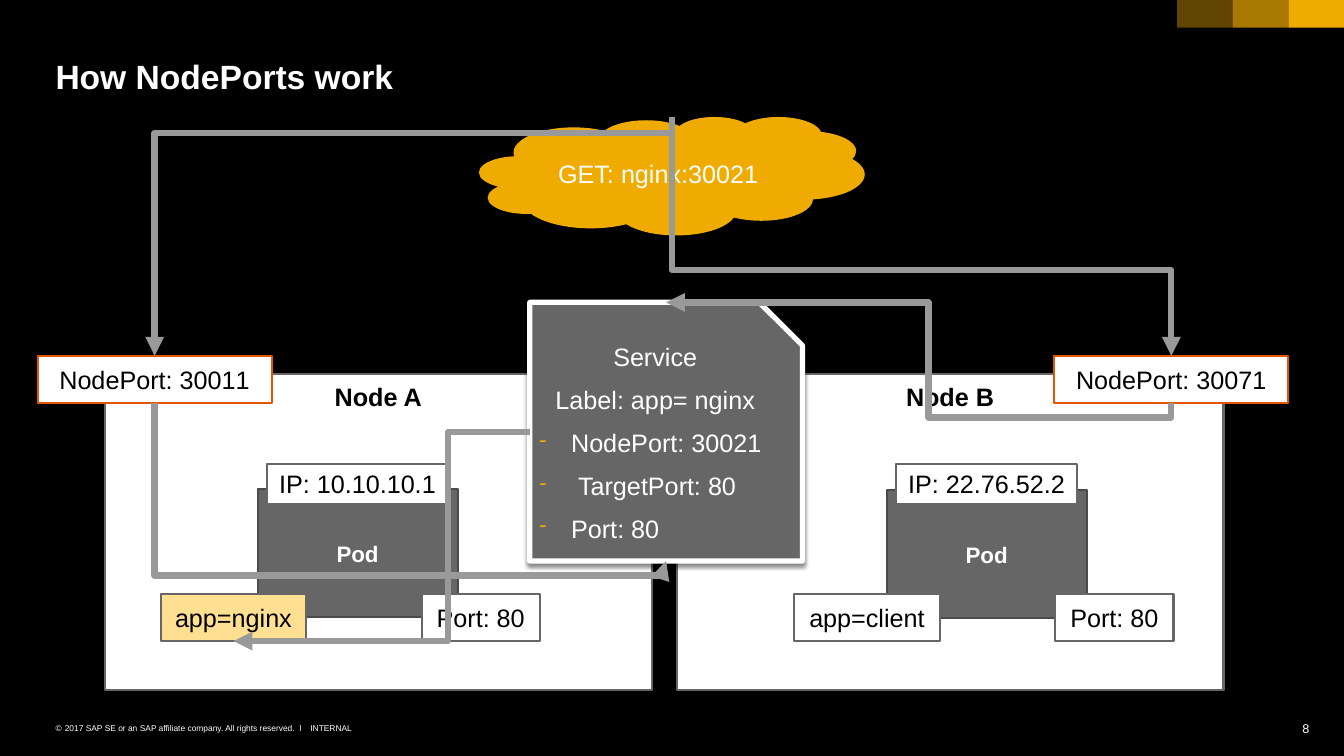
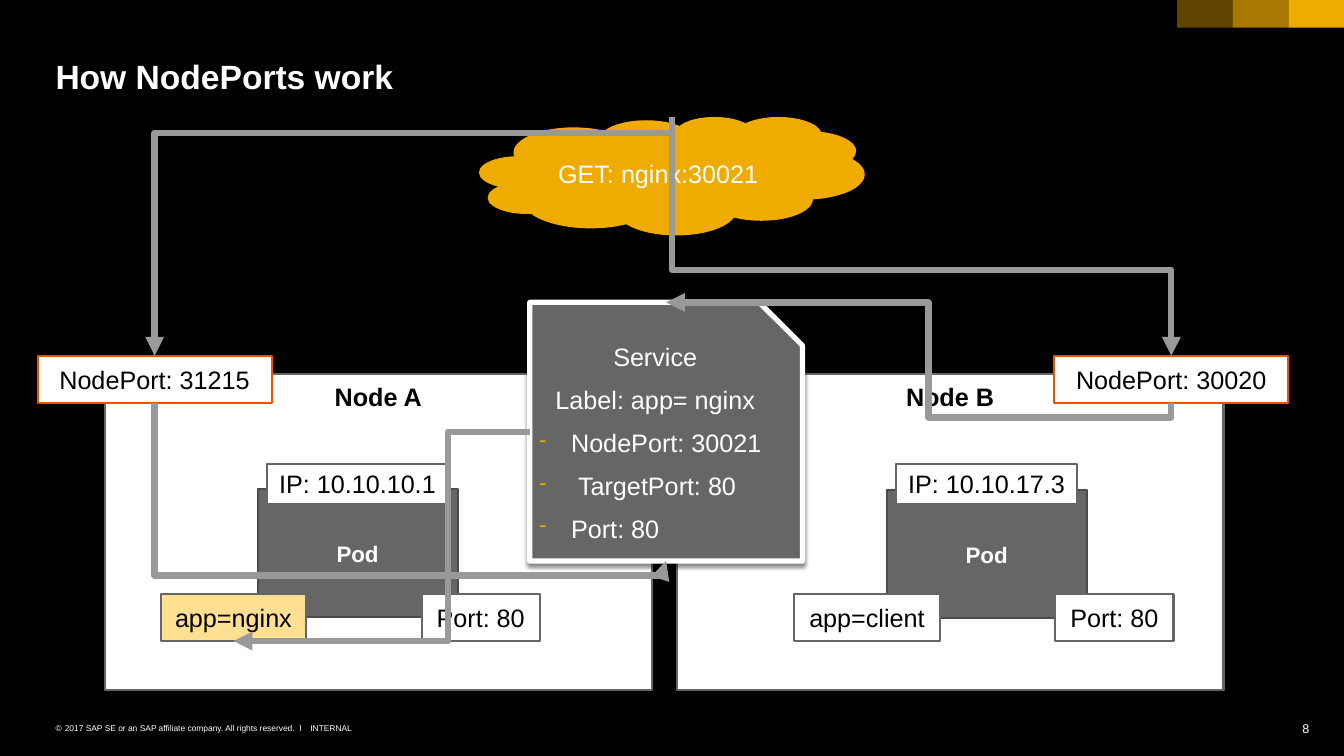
30011: 30011 -> 31215
30071: 30071 -> 30020
22.76.52.2: 22.76.52.2 -> 10.10.17.3
